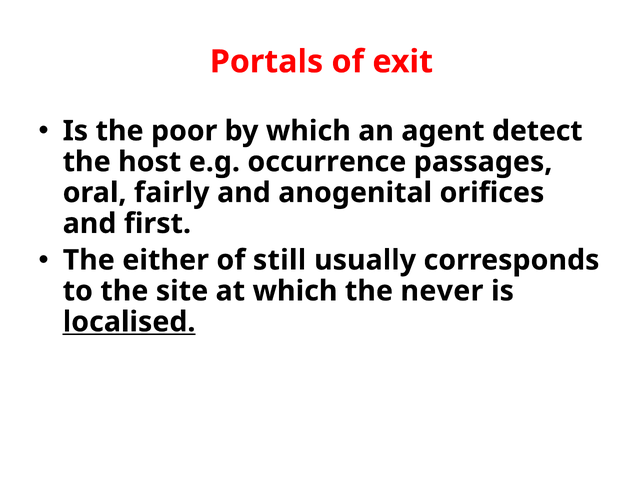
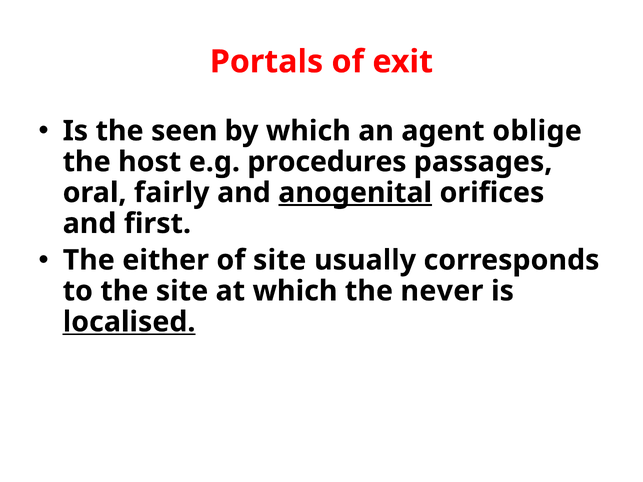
poor: poor -> seen
detect: detect -> oblige
occurrence: occurrence -> procedures
anogenital underline: none -> present
of still: still -> site
